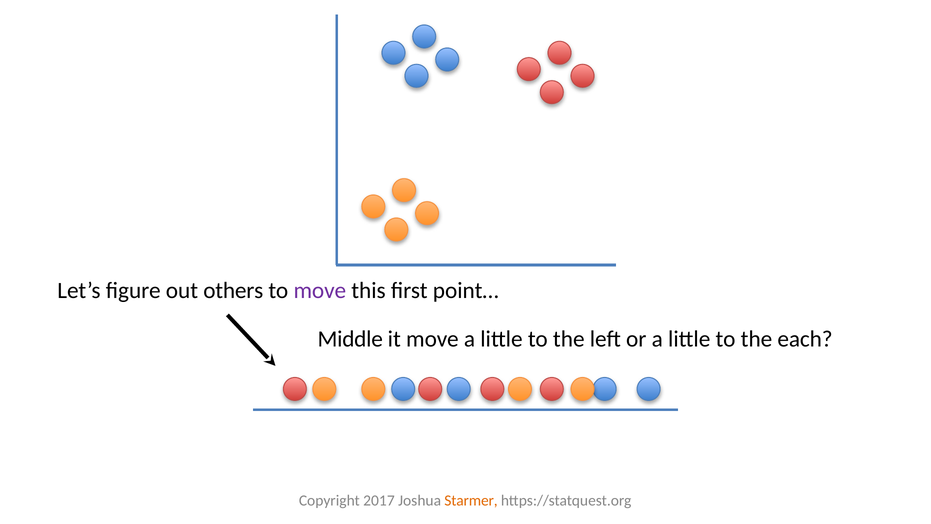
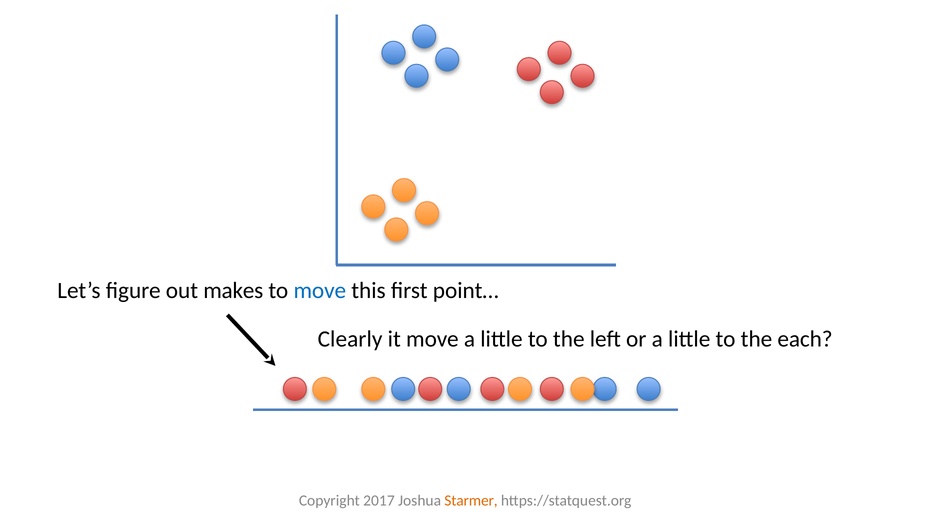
others: others -> makes
move at (320, 290) colour: purple -> blue
Middle: Middle -> Clearly
